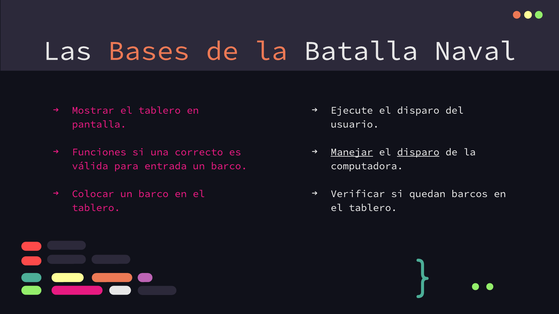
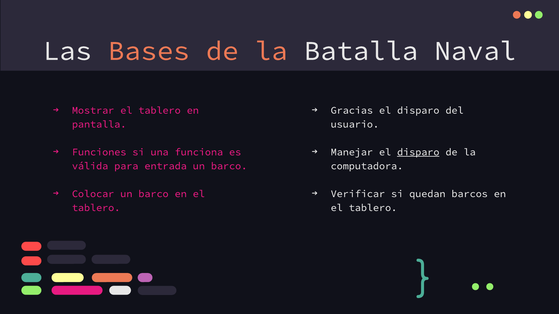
Ejecute: Ejecute -> Gracias
correcto: correcto -> funciona
Manejar underline: present -> none
